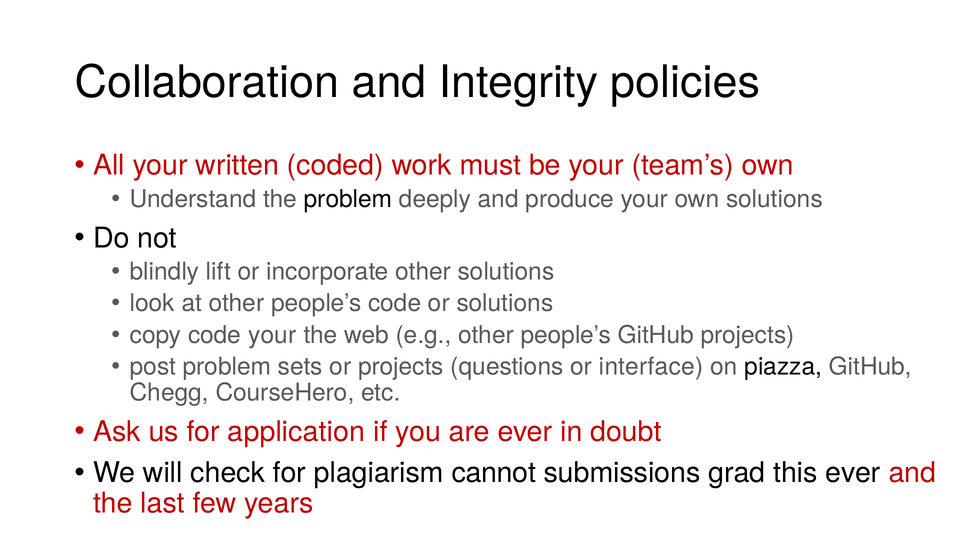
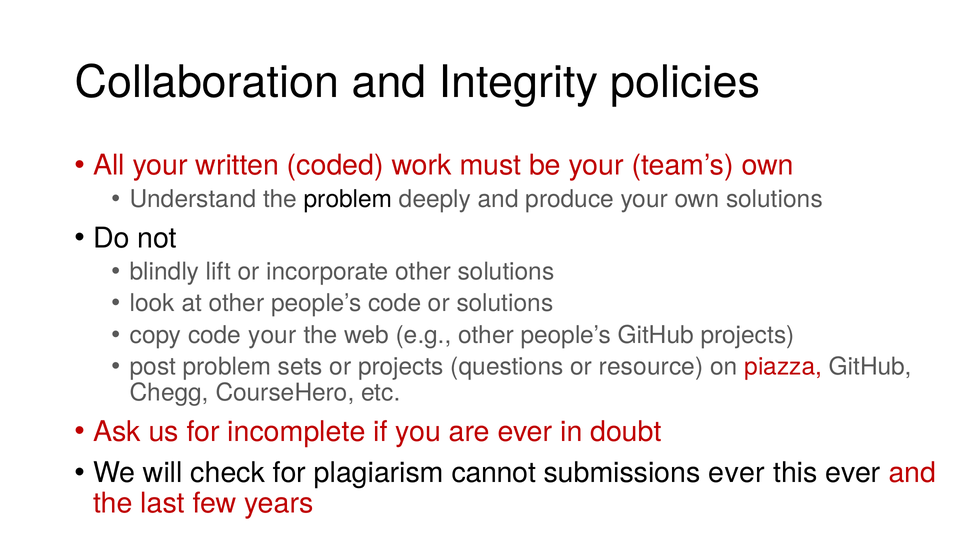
interface: interface -> resource
piazza colour: black -> red
application: application -> incomplete
submissions grad: grad -> ever
